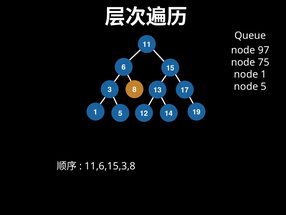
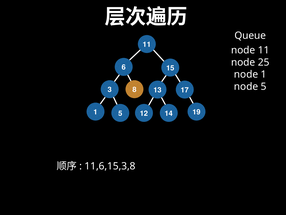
node 97: 97 -> 11
75: 75 -> 25
